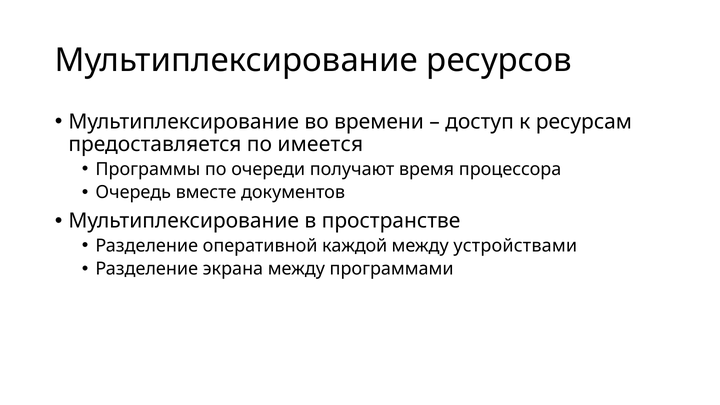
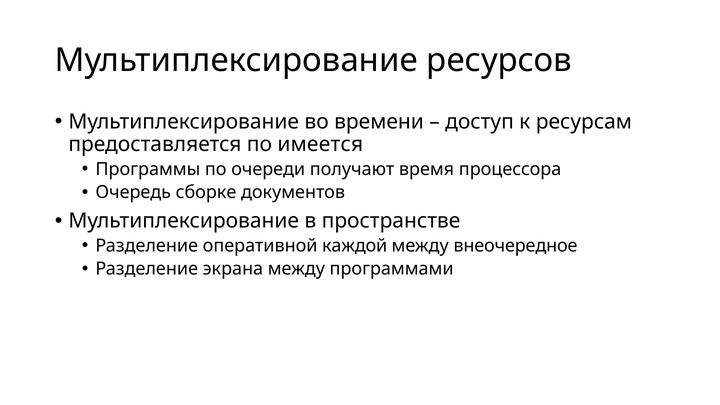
вместе: вместе -> сборке
устройствами: устройствами -> внеочередное
